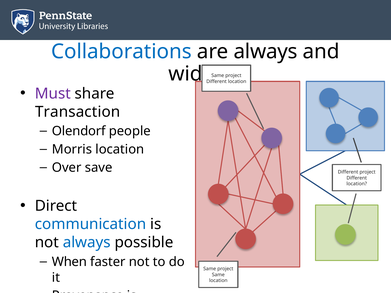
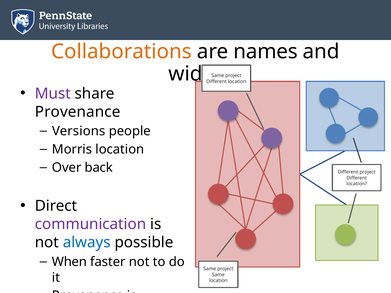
Collaborations colour: blue -> orange
are always: always -> names
Transaction at (78, 112): Transaction -> Provenance
Olendorf: Olendorf -> Versions
save: save -> back
communication colour: blue -> purple
